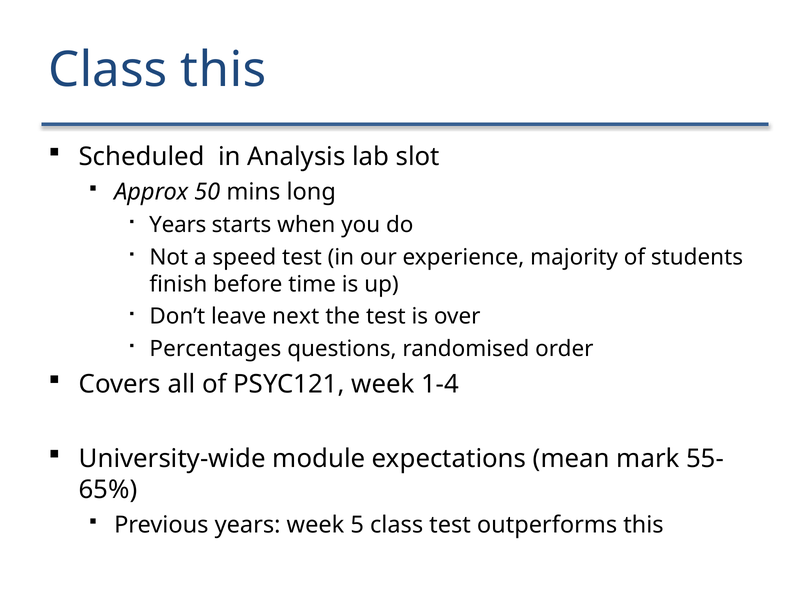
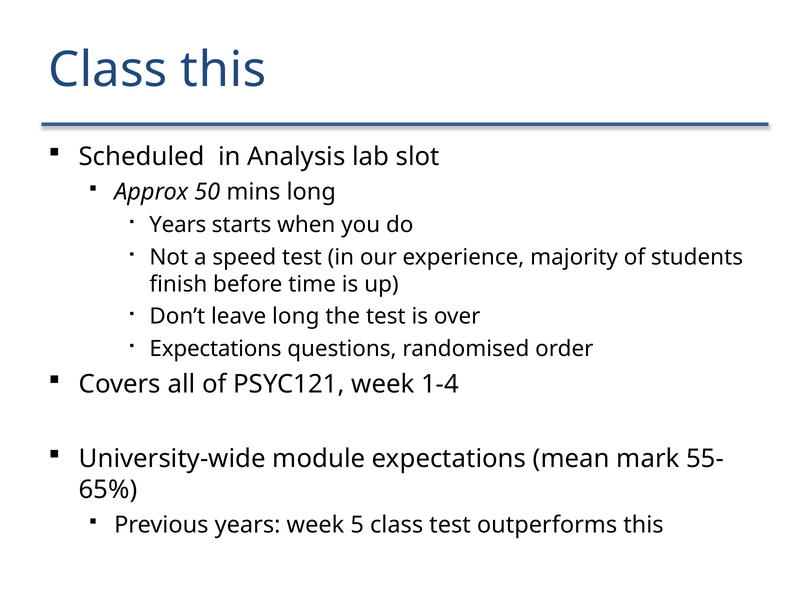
leave next: next -> long
Percentages at (215, 349): Percentages -> Expectations
